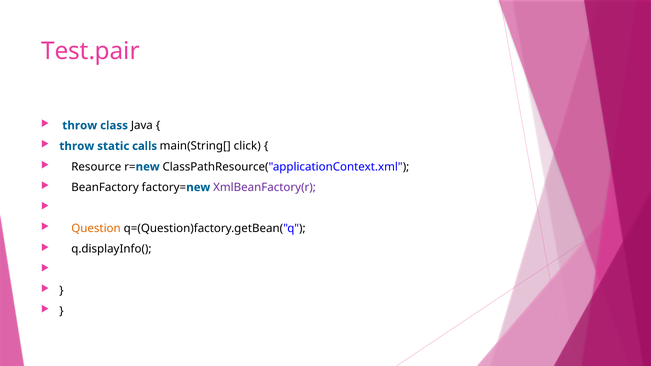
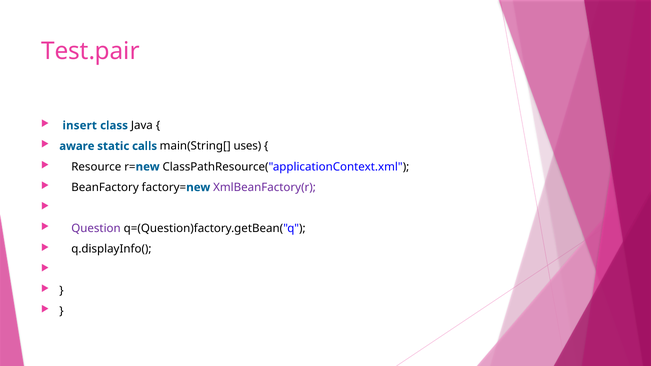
throw at (80, 126): throw -> insert
throw at (77, 146): throw -> aware
click: click -> uses
Question colour: orange -> purple
